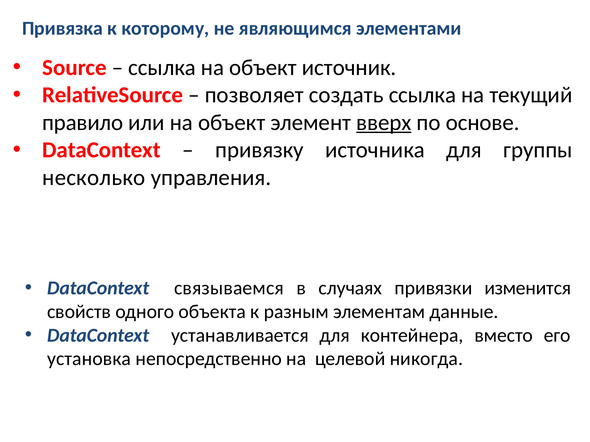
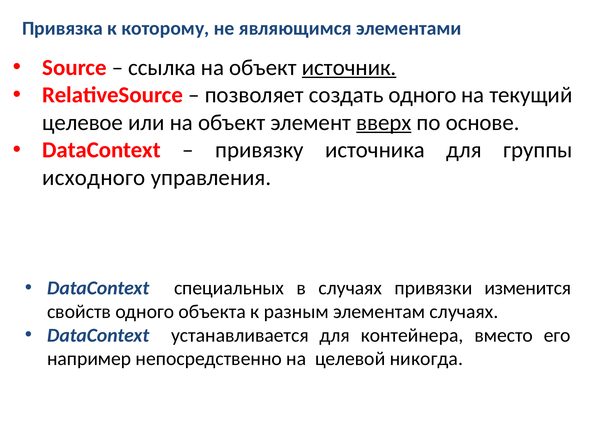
источник underline: none -> present
создать ссылка: ссылка -> одного
правило: правило -> целевое
несколько: несколько -> исходного
связываемся: связываемся -> специальных
элементам данные: данные -> случаях
установка: установка -> например
